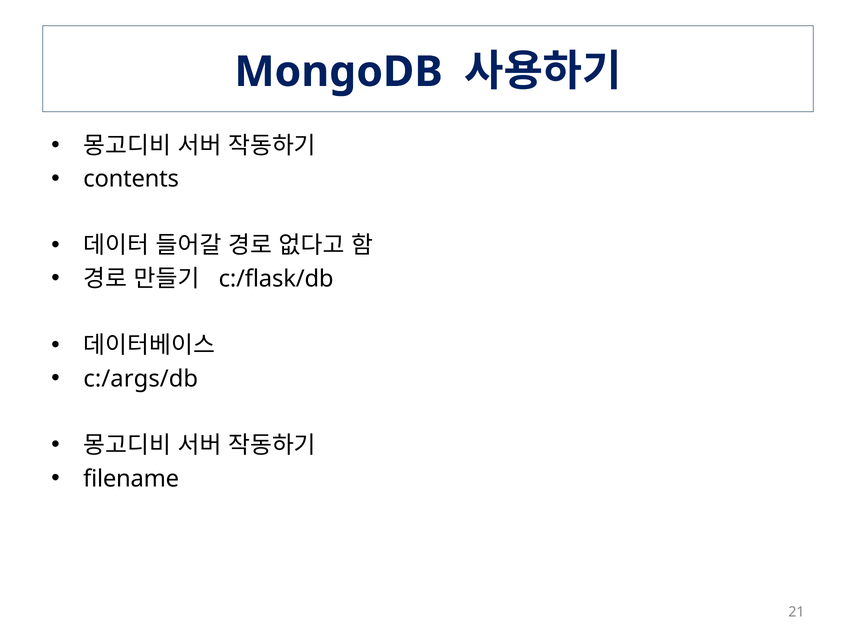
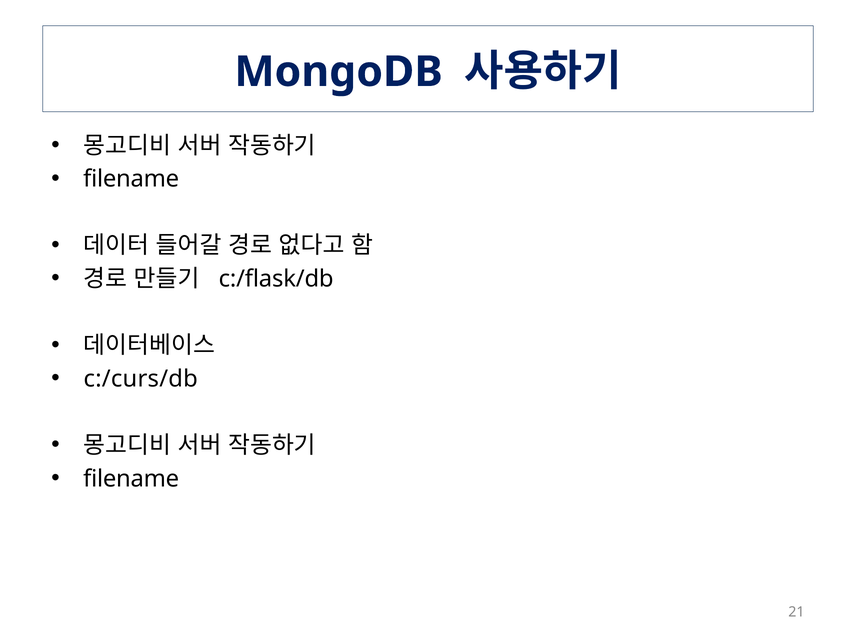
contents at (131, 179): contents -> filename
c:/args/db: c:/args/db -> c:/curs/db
